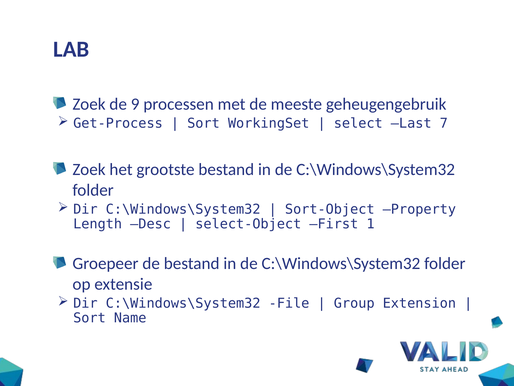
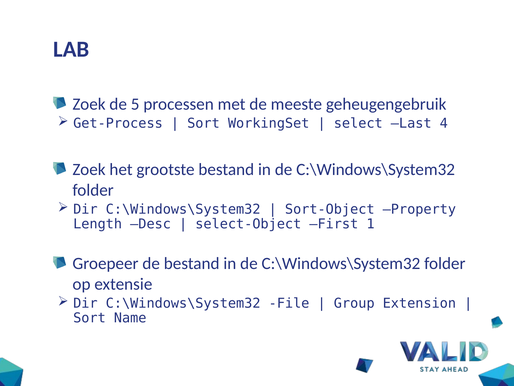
9: 9 -> 5
7: 7 -> 4
